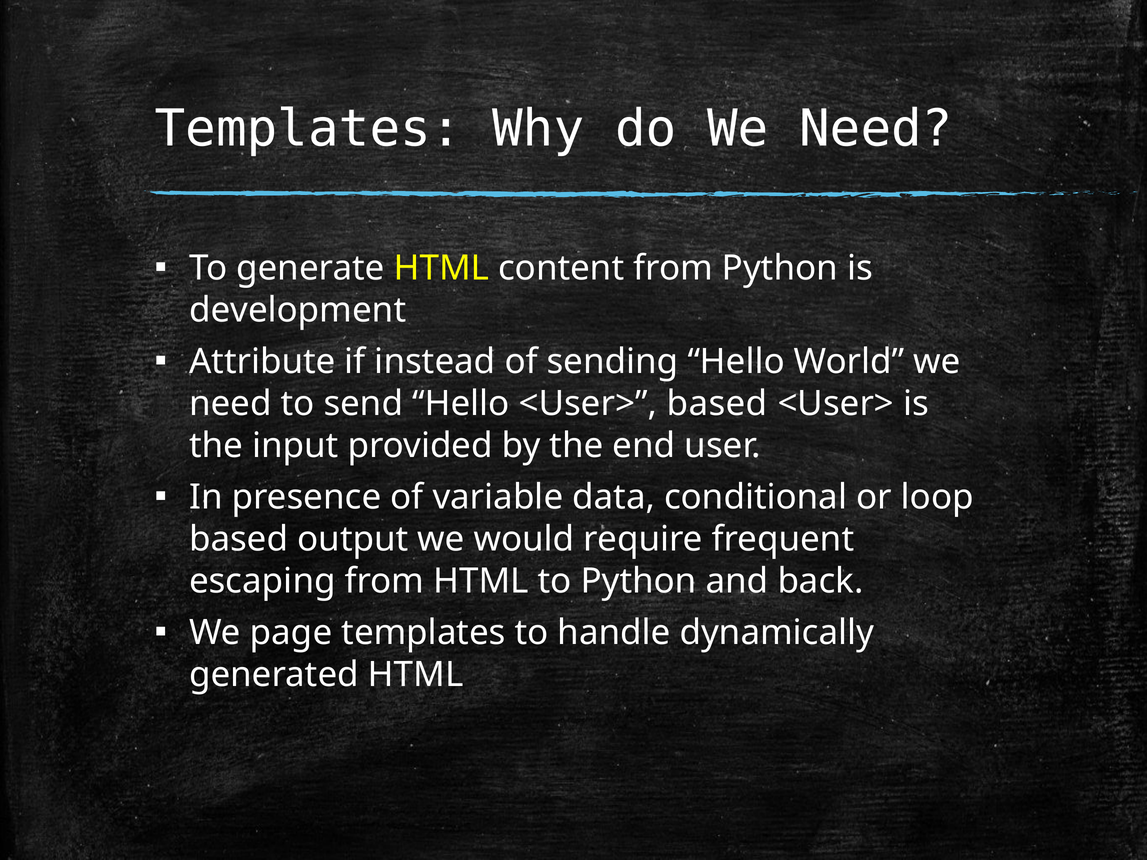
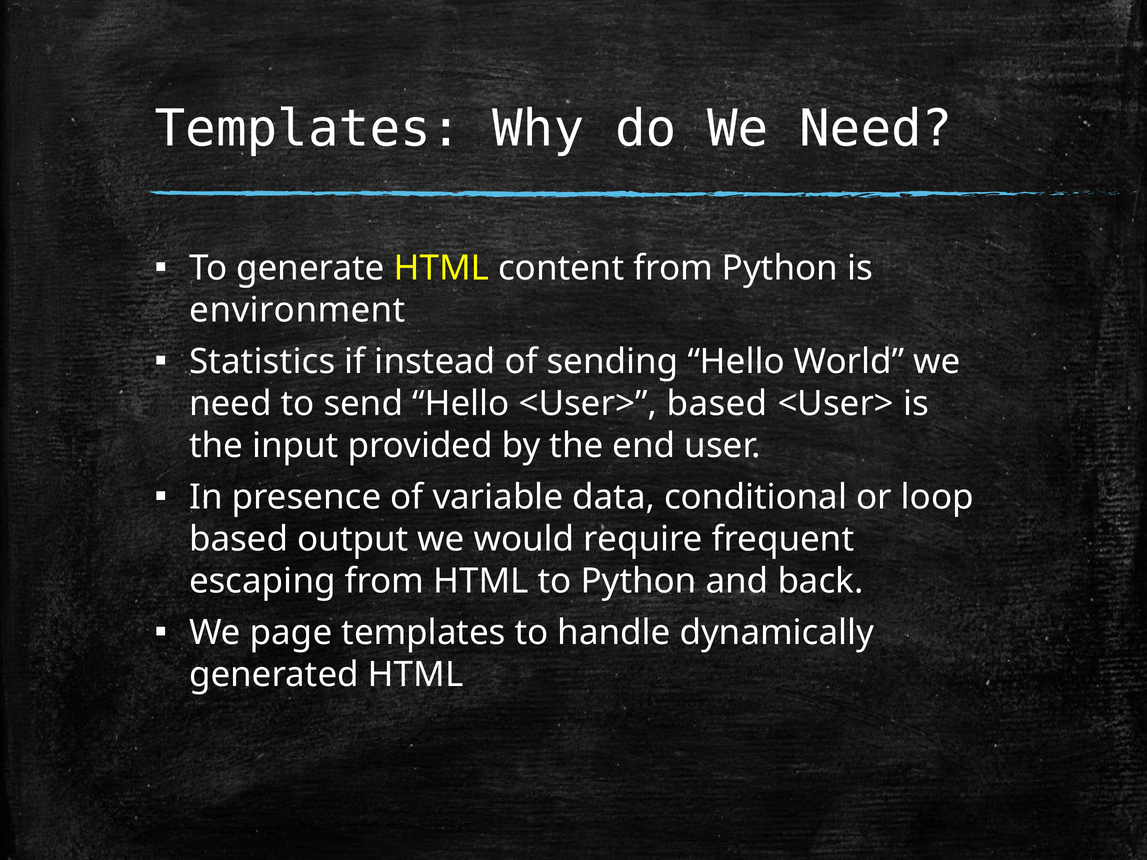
development: development -> environment
Attribute: Attribute -> Statistics
